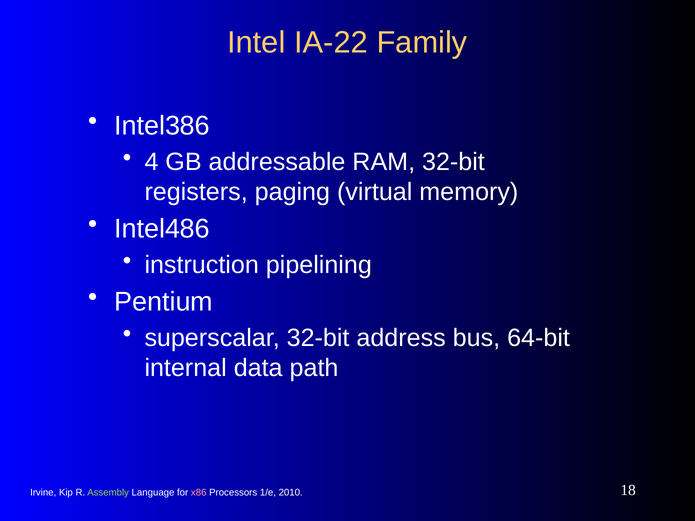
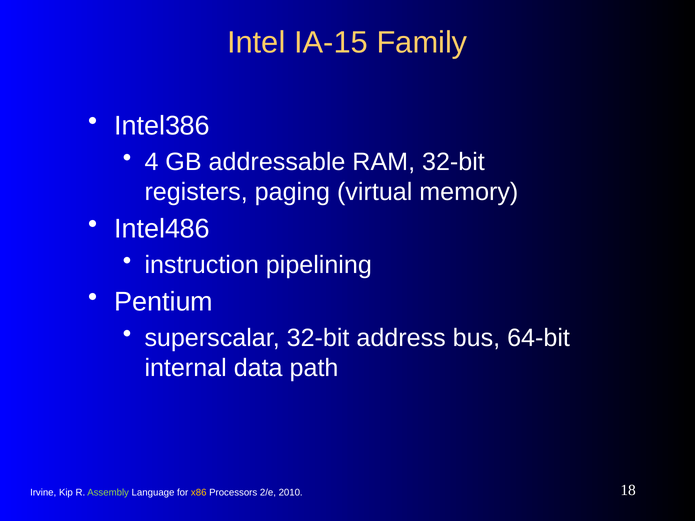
IA-22: IA-22 -> IA-15
x86 colour: pink -> yellow
1/e: 1/e -> 2/e
